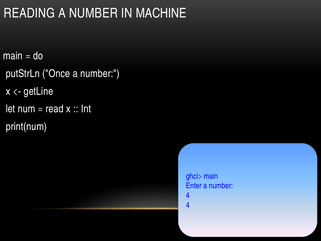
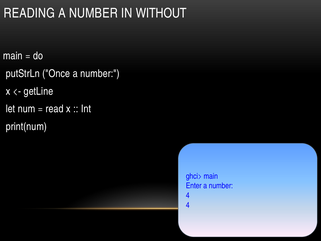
MACHINE: MACHINE -> WITHOUT
